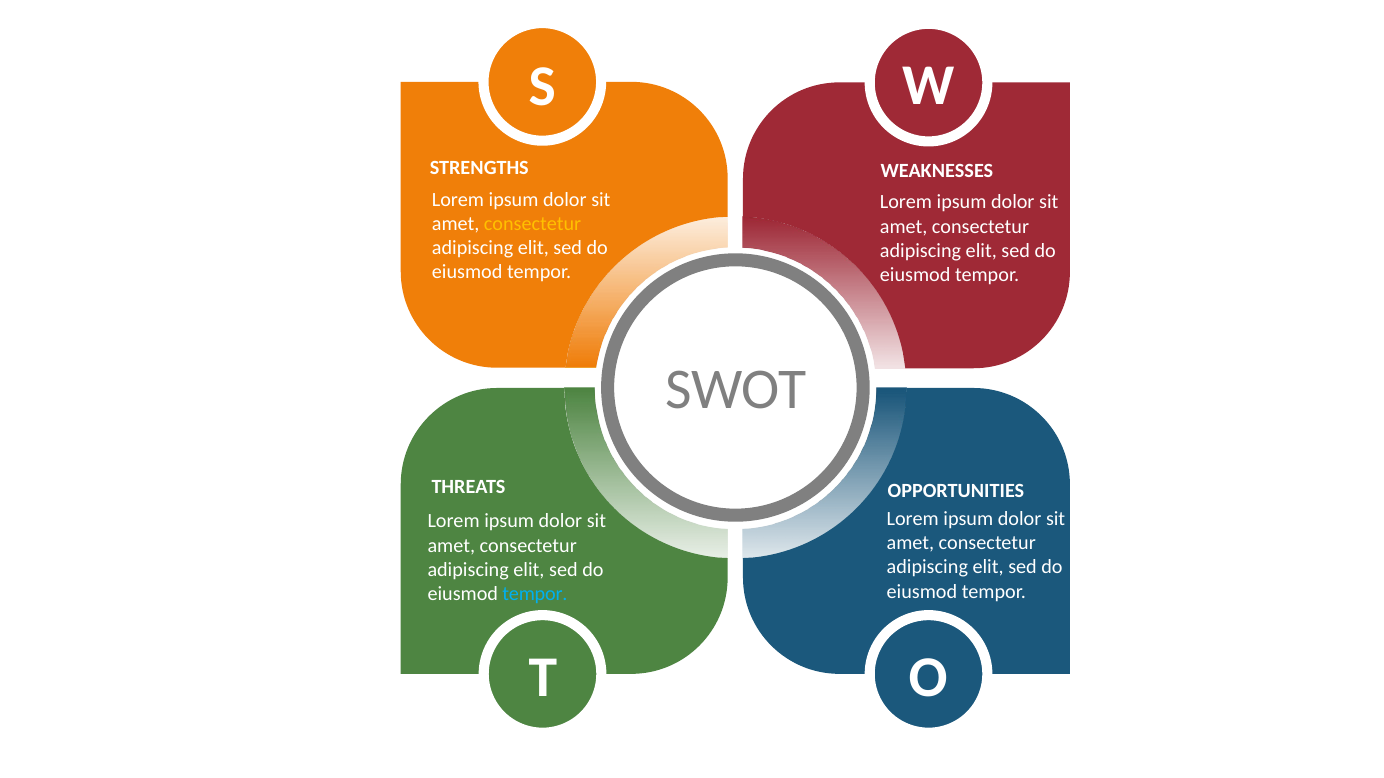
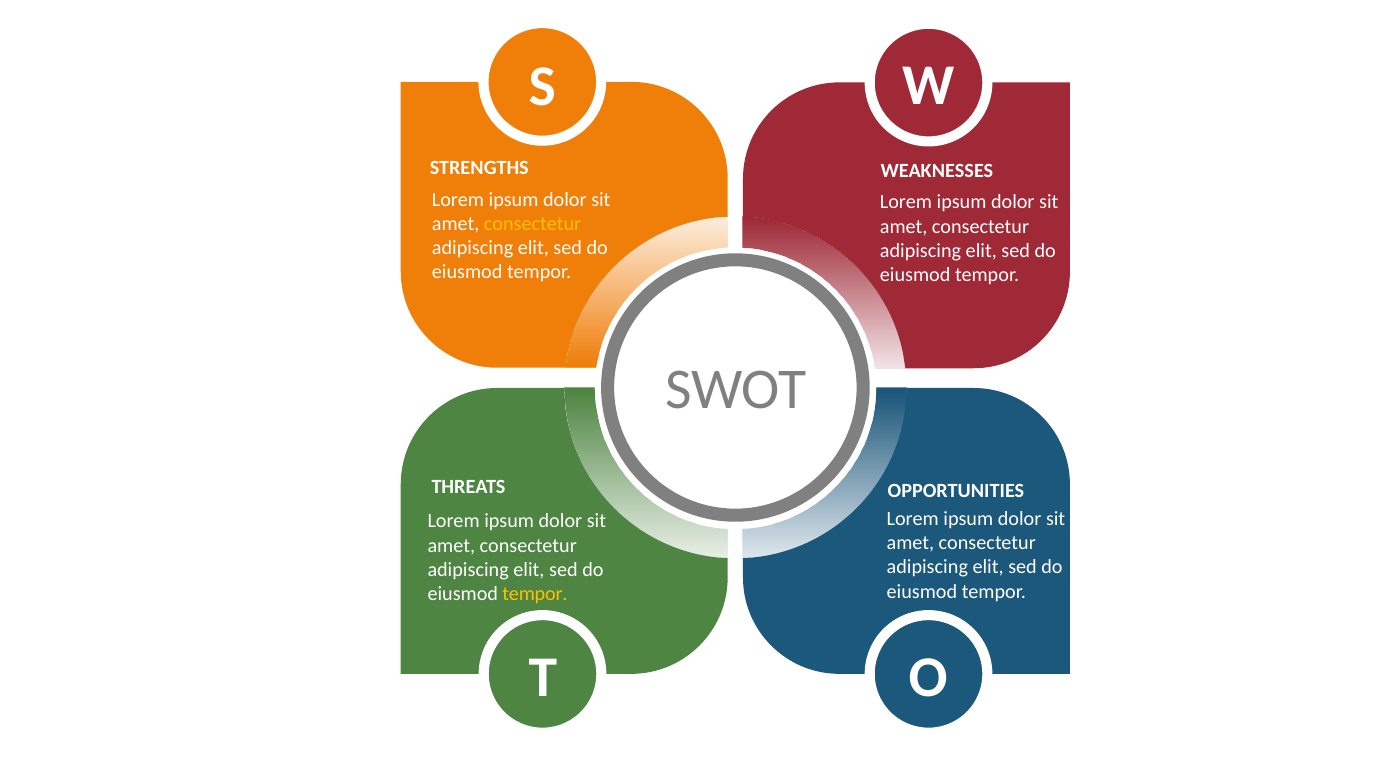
tempor at (535, 594) colour: light blue -> yellow
